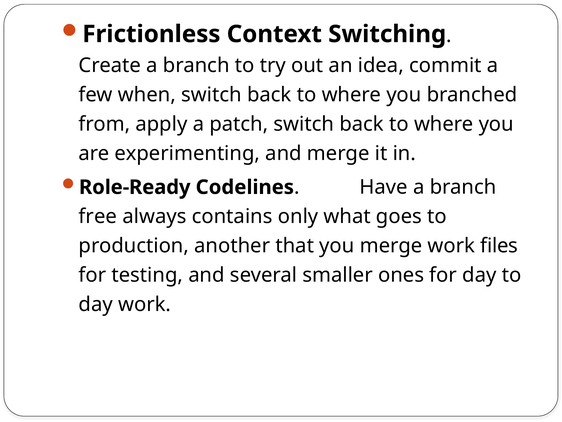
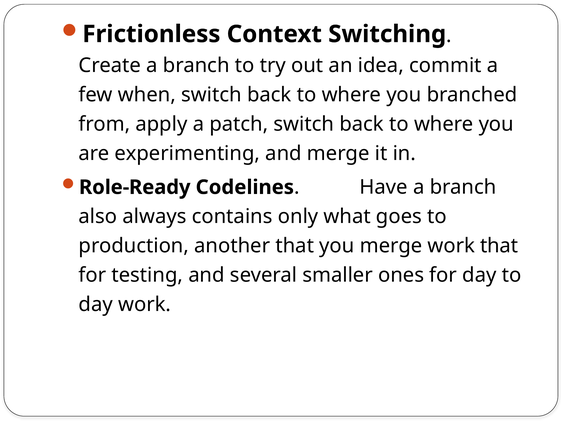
free: free -> also
work files: files -> that
